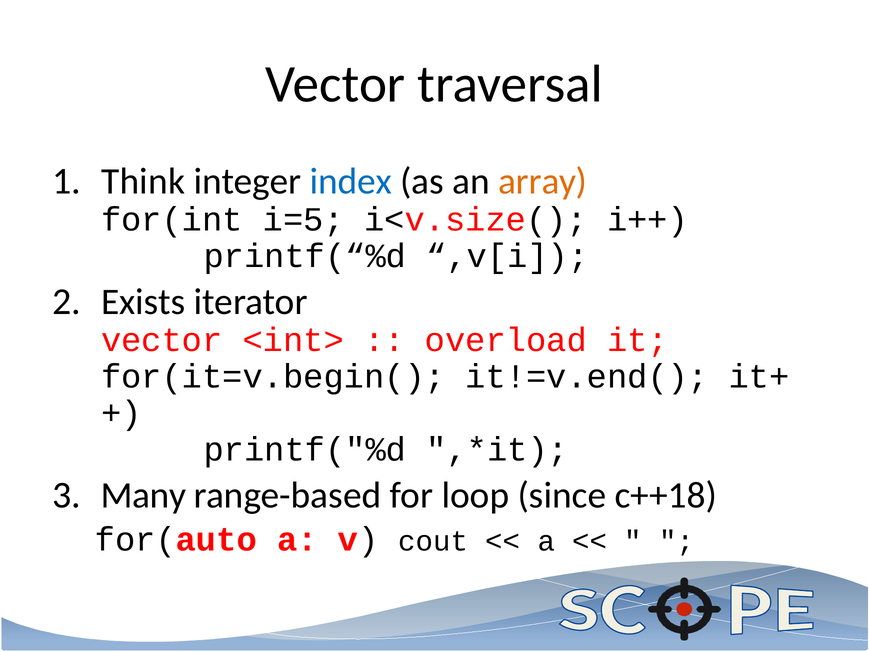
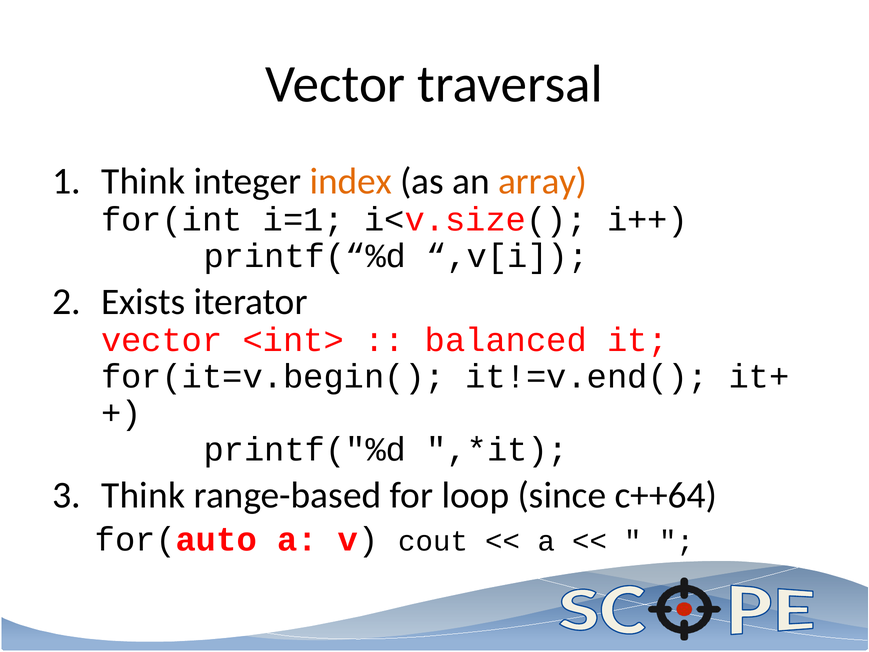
index colour: blue -> orange
i=5: i=5 -> i=1
overload: overload -> balanced
Many at (143, 495): Many -> Think
c++18: c++18 -> c++64
